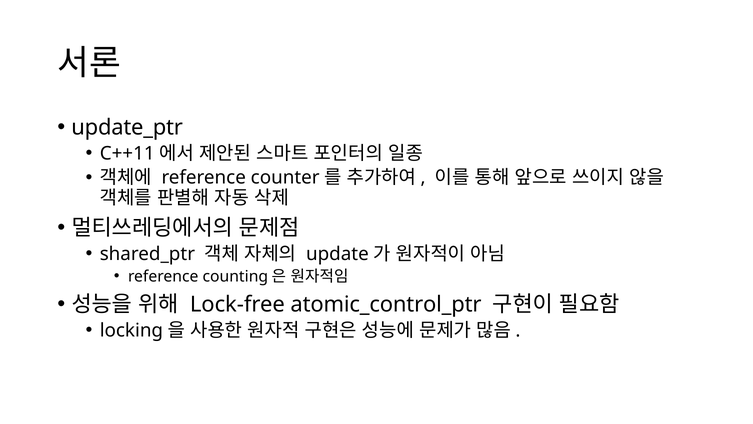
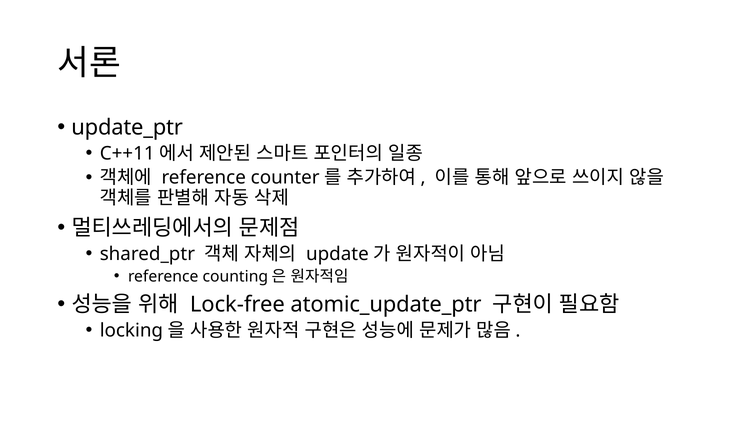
atomic_control_ptr: atomic_control_ptr -> atomic_update_ptr
